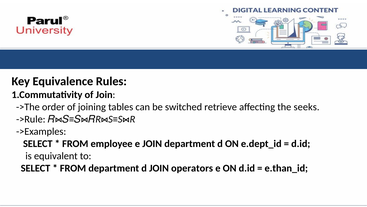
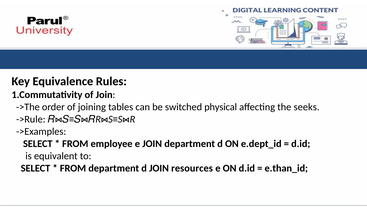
retrieve: retrieve -> physical
operators: operators -> resources
